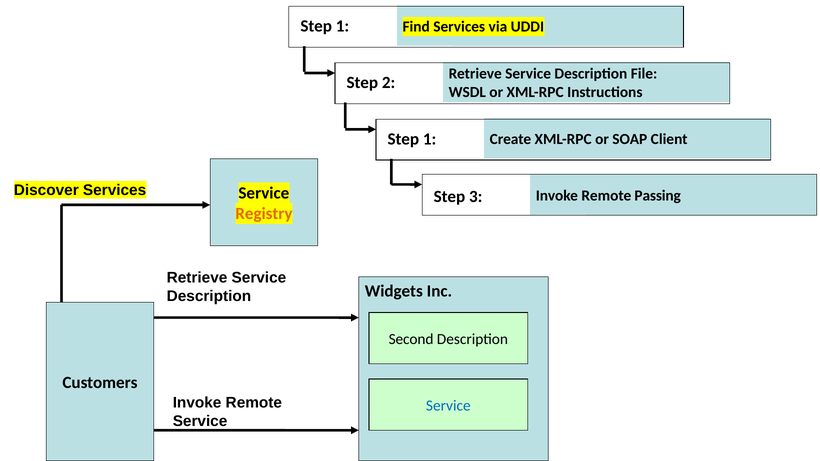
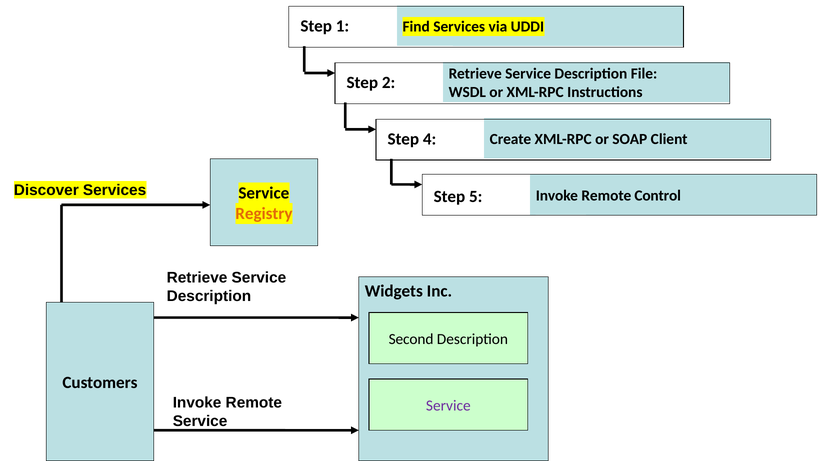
1 at (430, 139): 1 -> 4
Passing: Passing -> Control
3: 3 -> 5
Service at (448, 406) colour: blue -> purple
